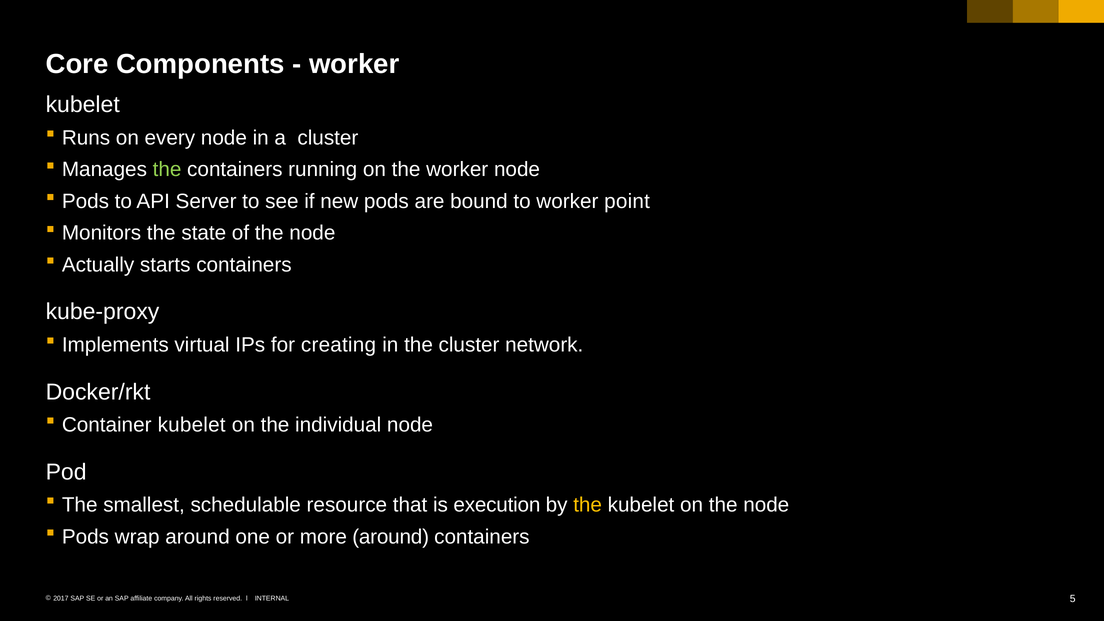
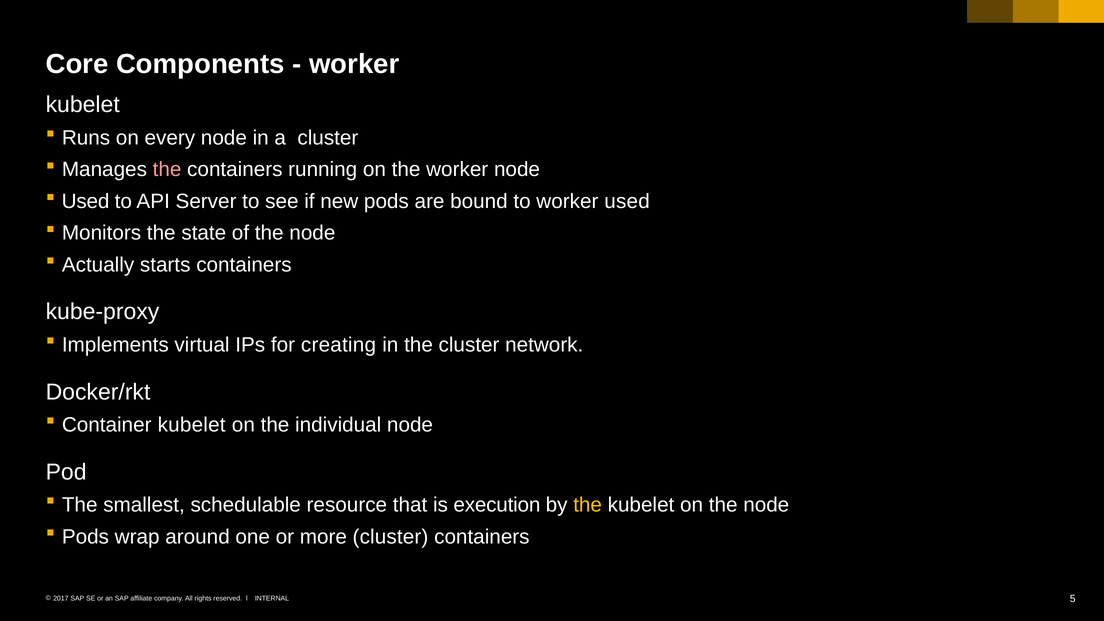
the at (167, 170) colour: light green -> pink
Pods at (85, 201): Pods -> Used
worker point: point -> used
more around: around -> cluster
